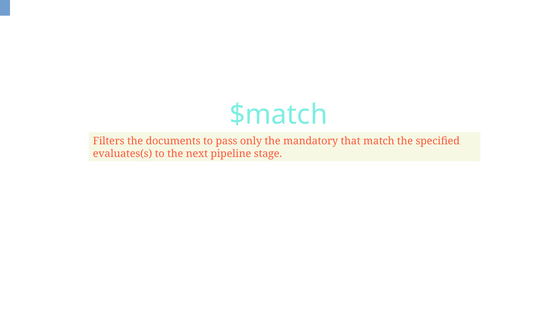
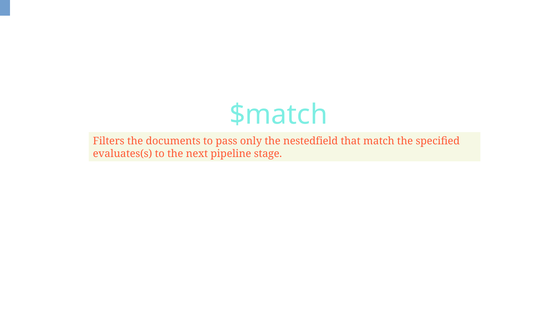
mandatory: mandatory -> nestedfield
